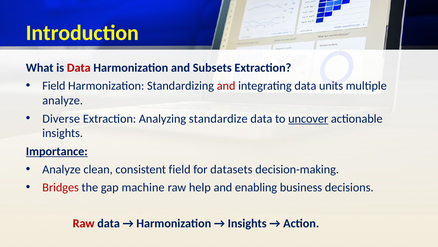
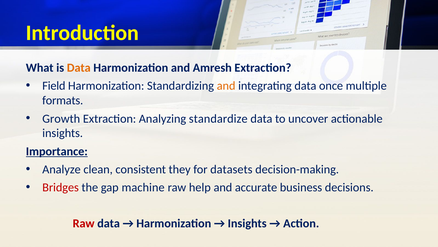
Data at (79, 68) colour: red -> orange
Subsets: Subsets -> Amresh
and at (226, 86) colour: red -> orange
units: units -> once
analyze at (63, 100): analyze -> formats
Diverse: Diverse -> Growth
uncover underline: present -> none
consistent field: field -> they
enabling: enabling -> accurate
